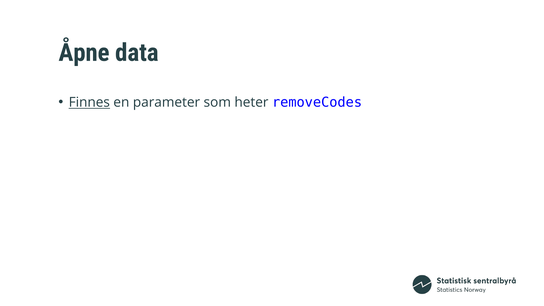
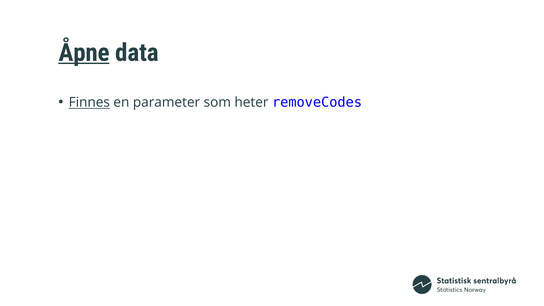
Åpne underline: none -> present
